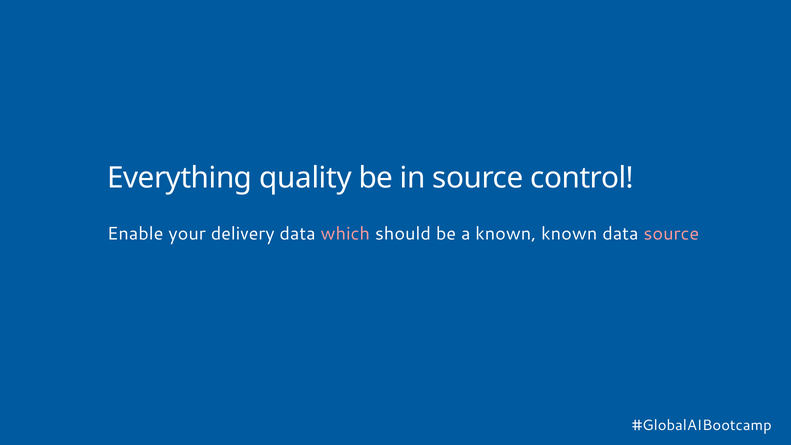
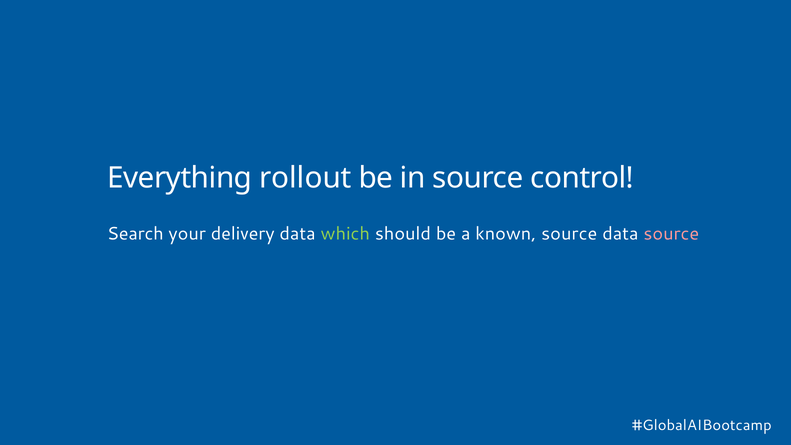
quality: quality -> rollout
Enable: Enable -> Search
which colour: pink -> light green
known known: known -> source
